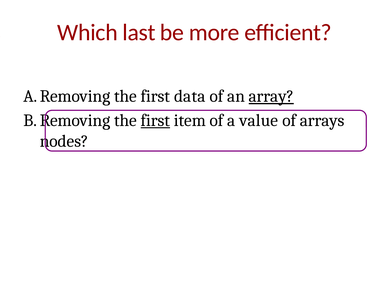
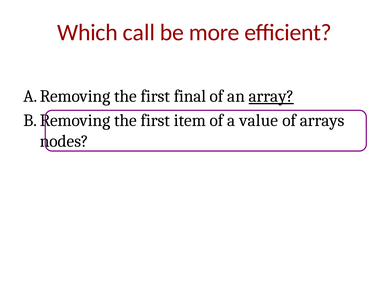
last: last -> call
data: data -> final
first at (155, 120) underline: present -> none
